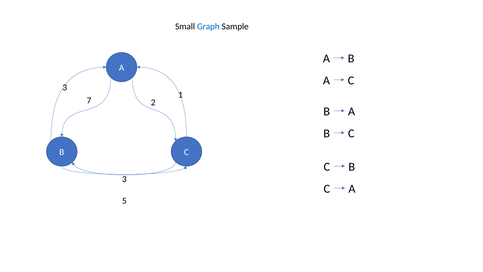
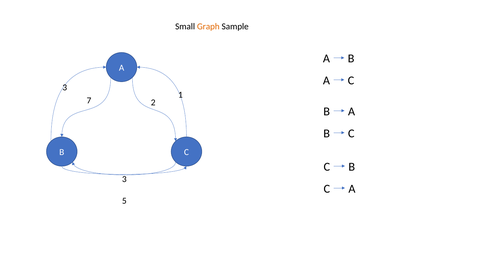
Graph colour: blue -> orange
